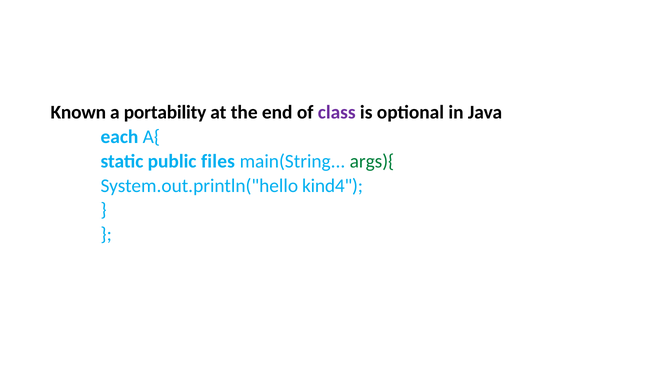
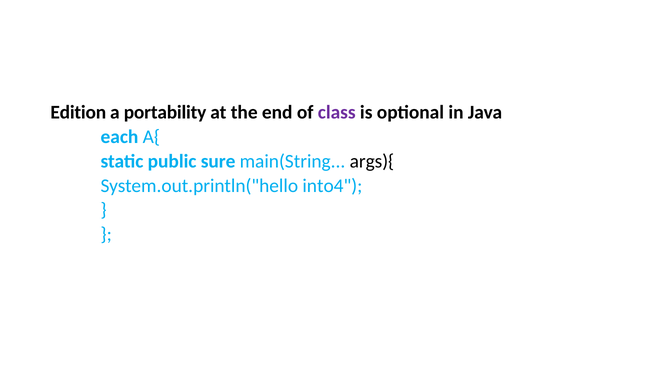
Known: Known -> Edition
files: files -> sure
args){ colour: green -> black
kind4: kind4 -> into4
